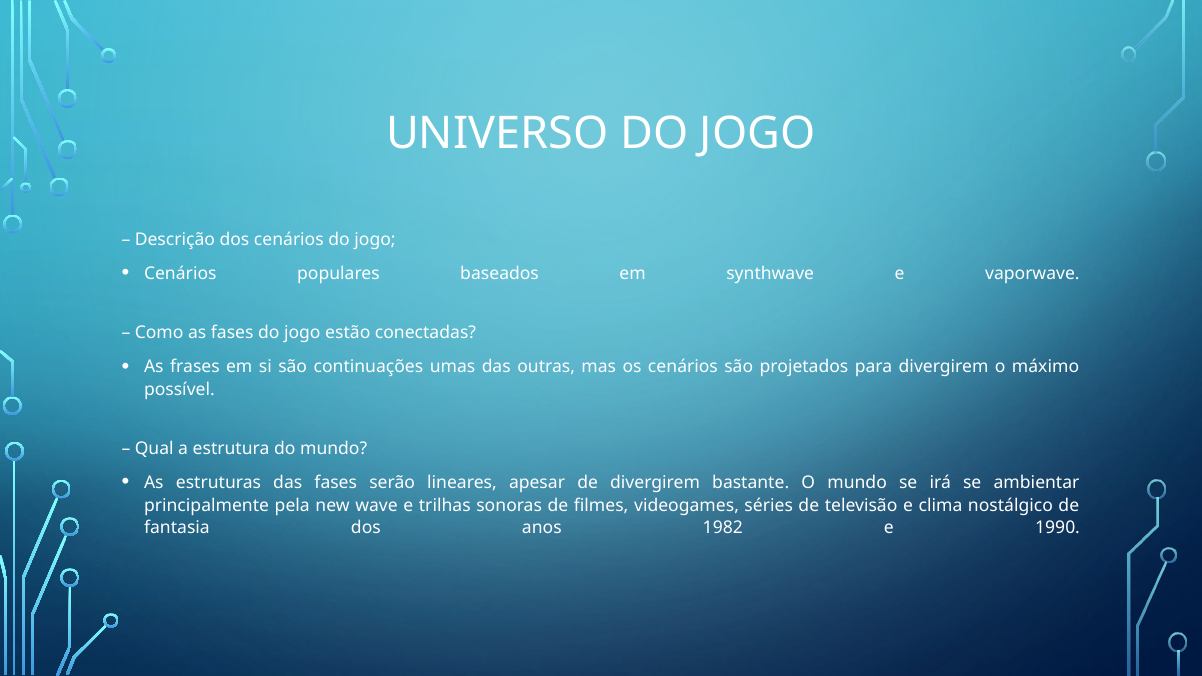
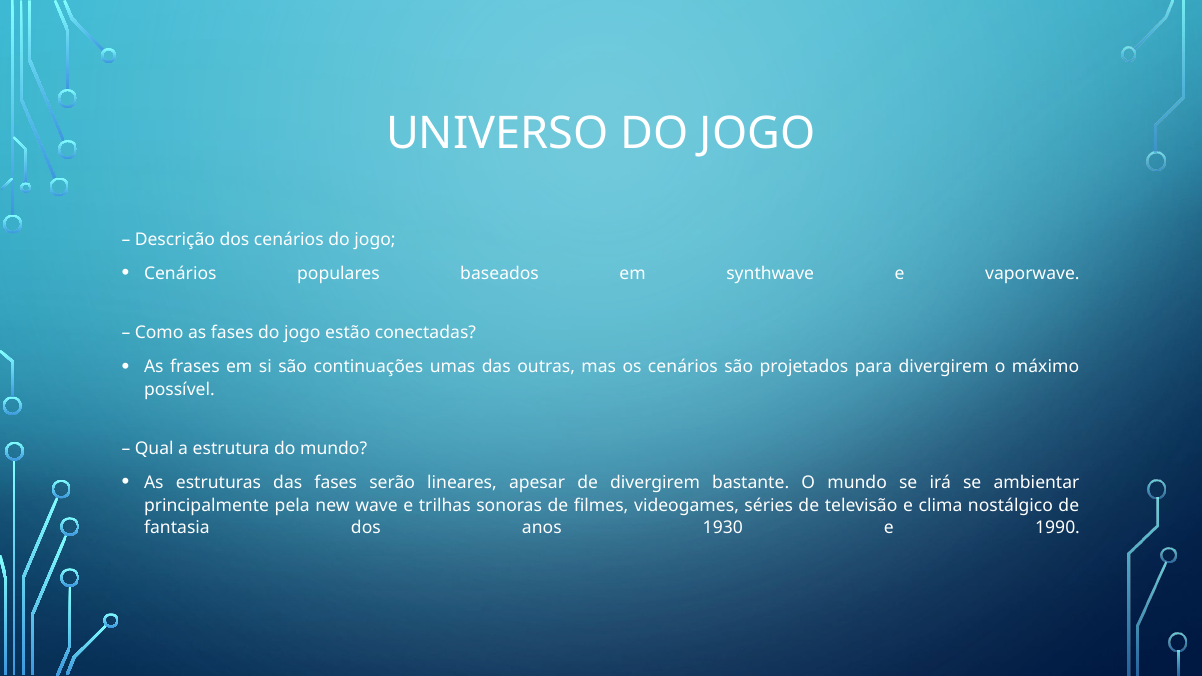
1982: 1982 -> 1930
